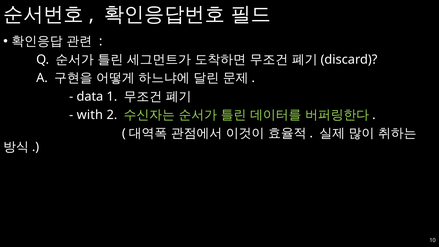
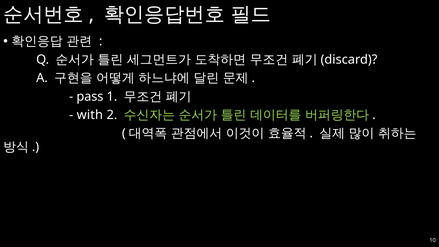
data: data -> pass
